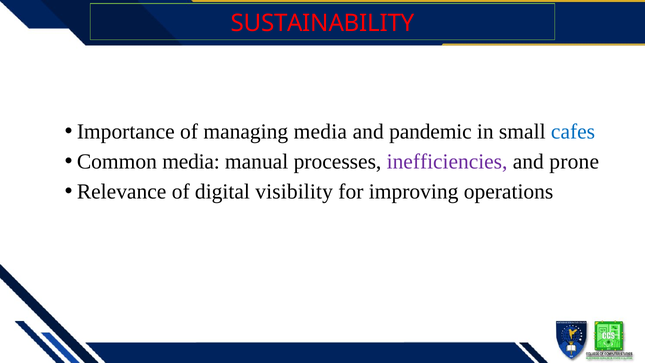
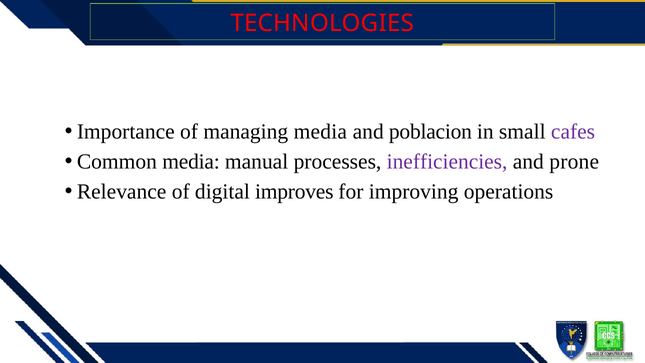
SUSTAINABILITY: SUSTAINABILITY -> TECHNOLOGIES
pandemic: pandemic -> poblacion
cafes colour: blue -> purple
visibility: visibility -> improves
